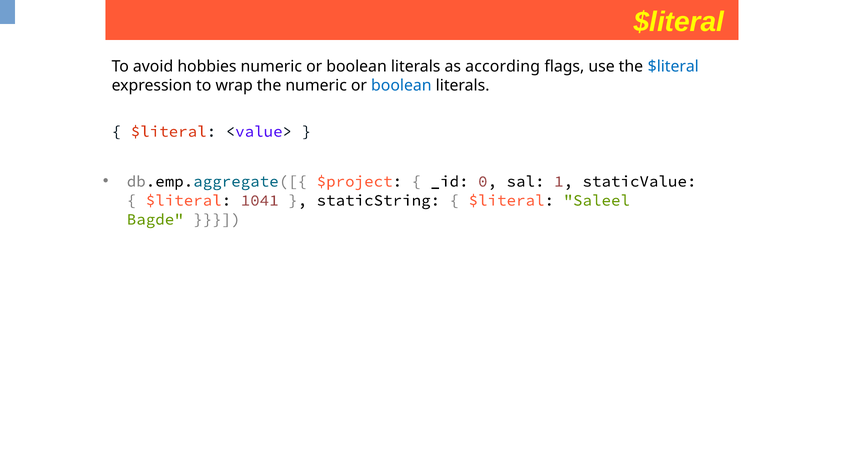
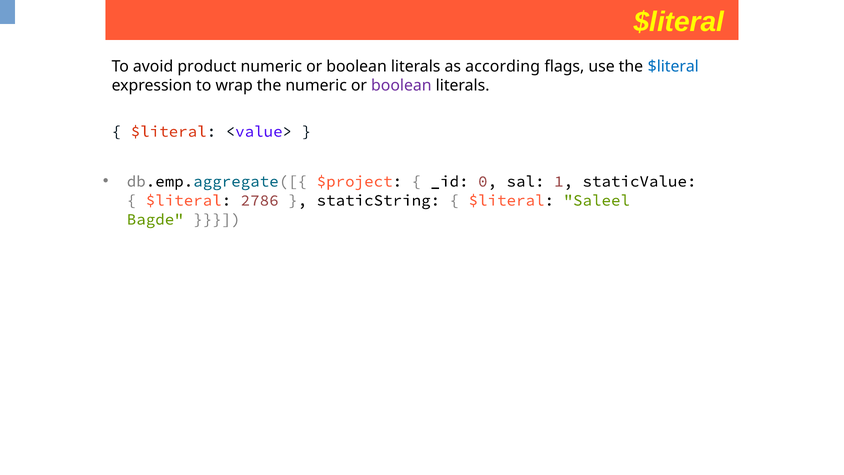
hobbies: hobbies -> product
boolean at (401, 85) colour: blue -> purple
1041: 1041 -> 2786
